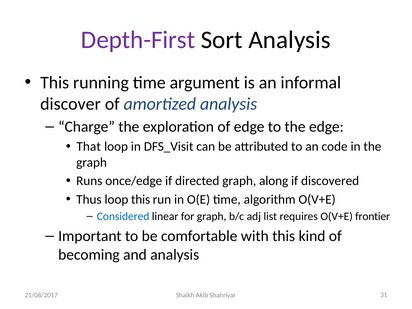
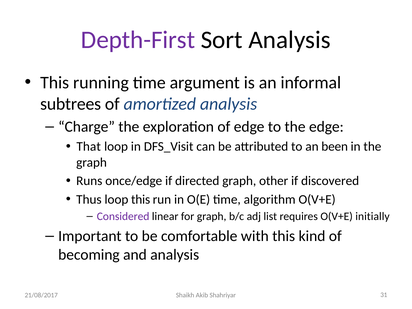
discover: discover -> subtrees
code: code -> been
along: along -> other
Considered colour: blue -> purple
frontier: frontier -> initially
